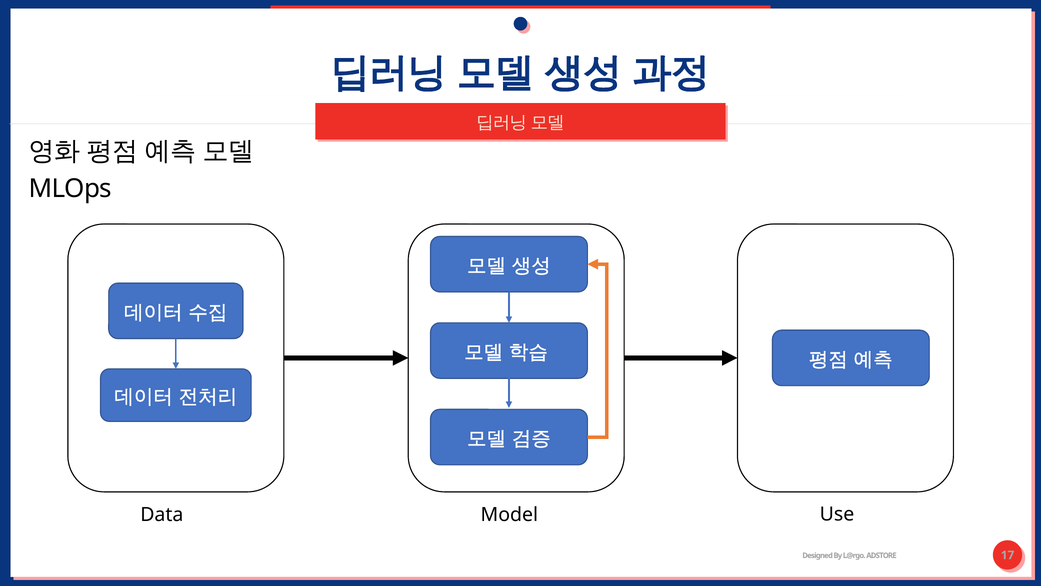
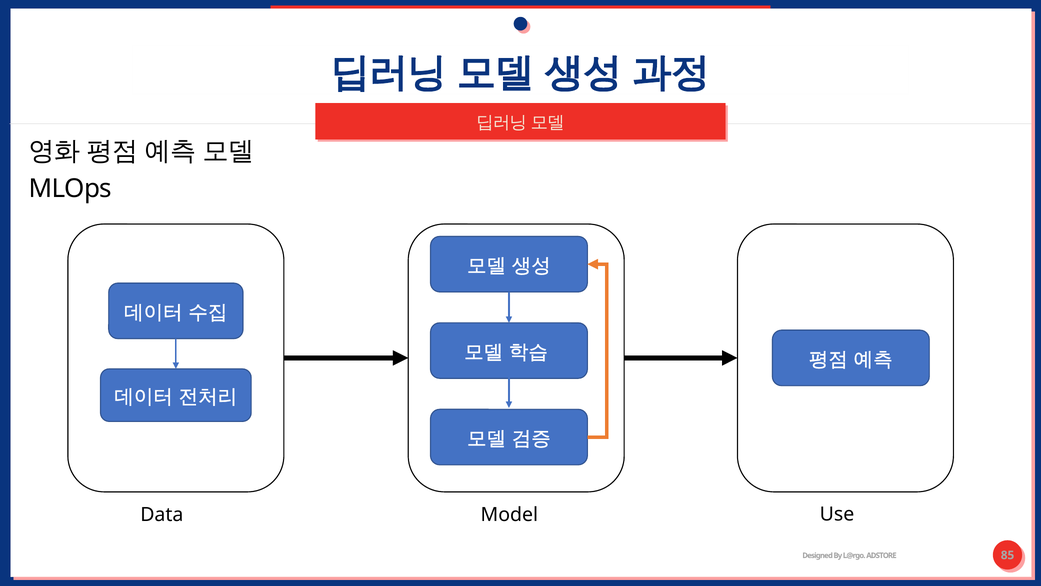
17: 17 -> 85
